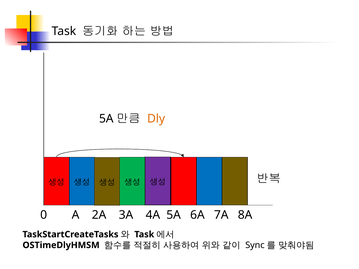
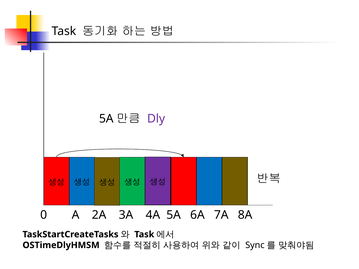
Dly colour: orange -> purple
